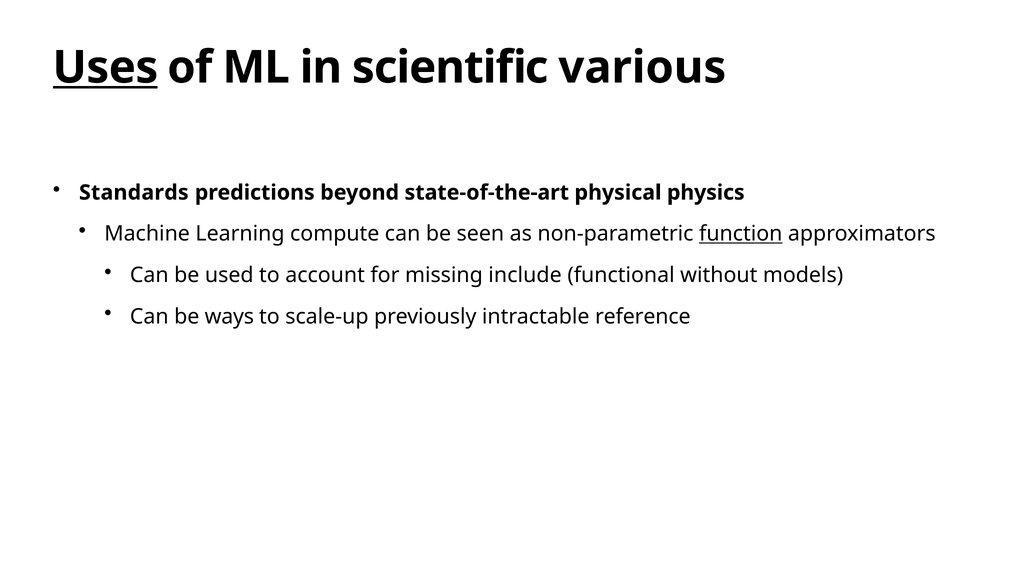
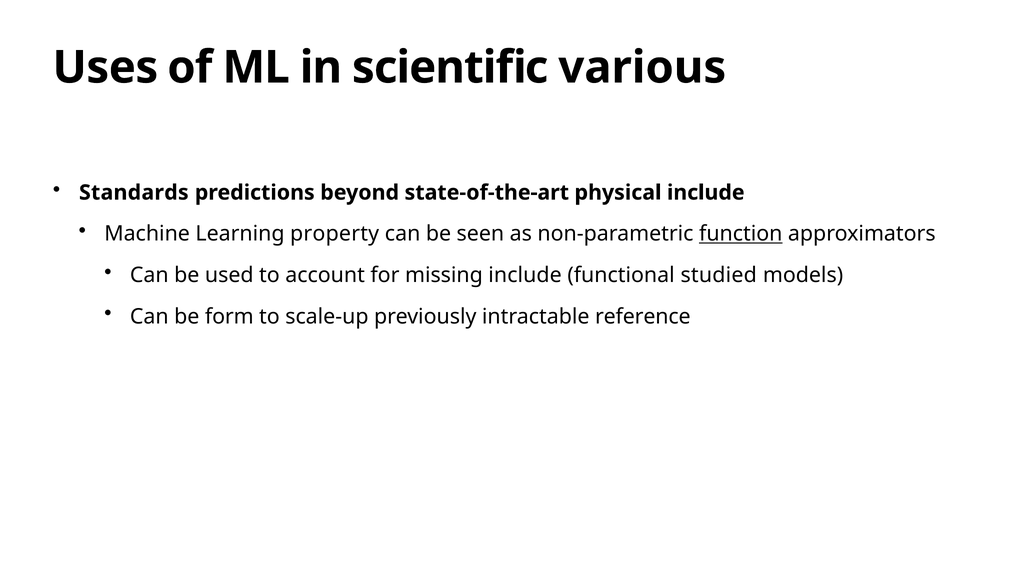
Uses underline: present -> none
physical physics: physics -> include
compute: compute -> property
without: without -> studied
ways: ways -> form
